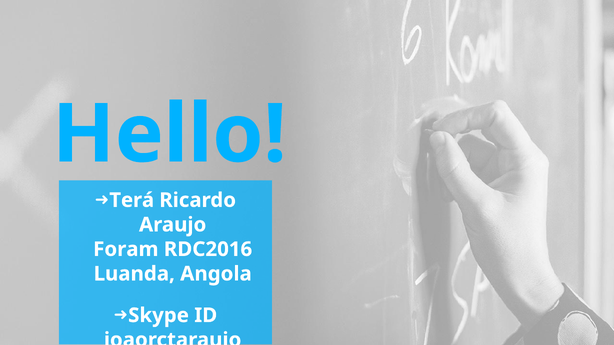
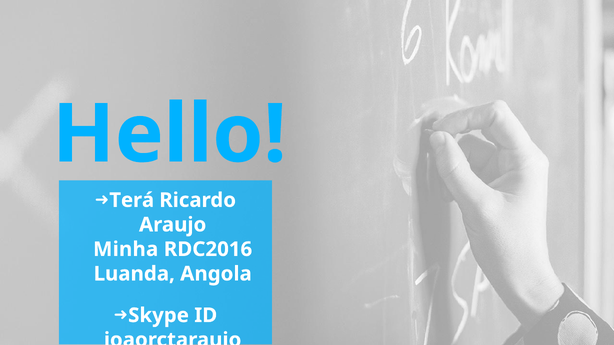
Foram: Foram -> Minha
